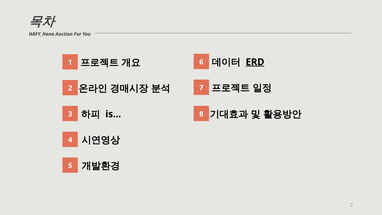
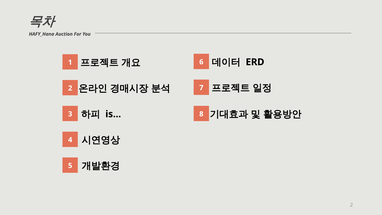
ERD underline: present -> none
